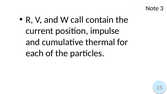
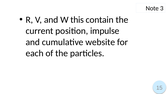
call: call -> this
thermal: thermal -> website
